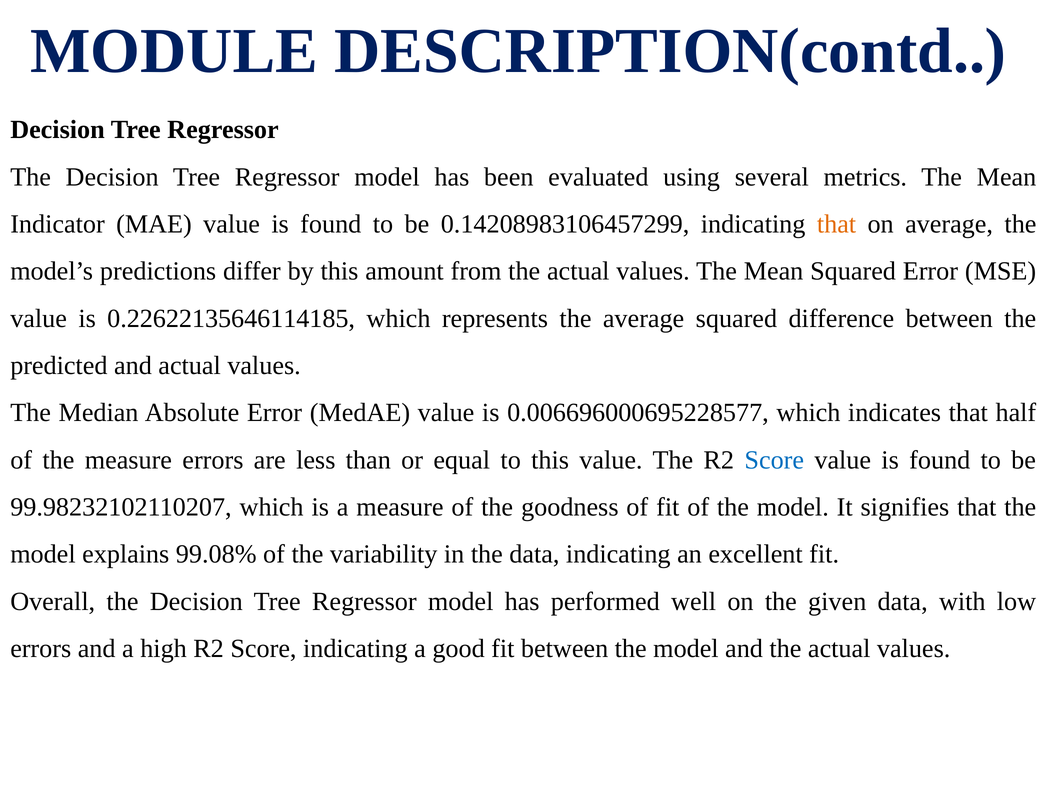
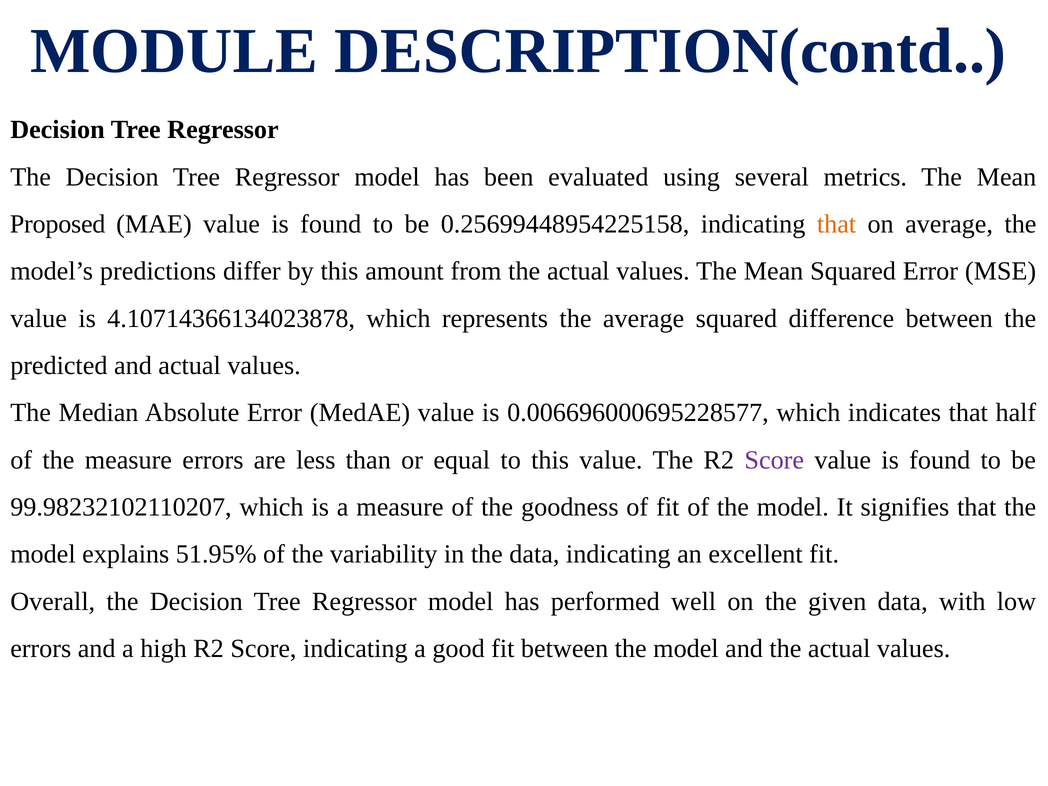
Indicator: Indicator -> Proposed
0.14208983106457299: 0.14208983106457299 -> 0.25699448954225158
0.22622135646114185: 0.22622135646114185 -> 4.10714366134023878
Score at (774, 460) colour: blue -> purple
99.08%: 99.08% -> 51.95%
